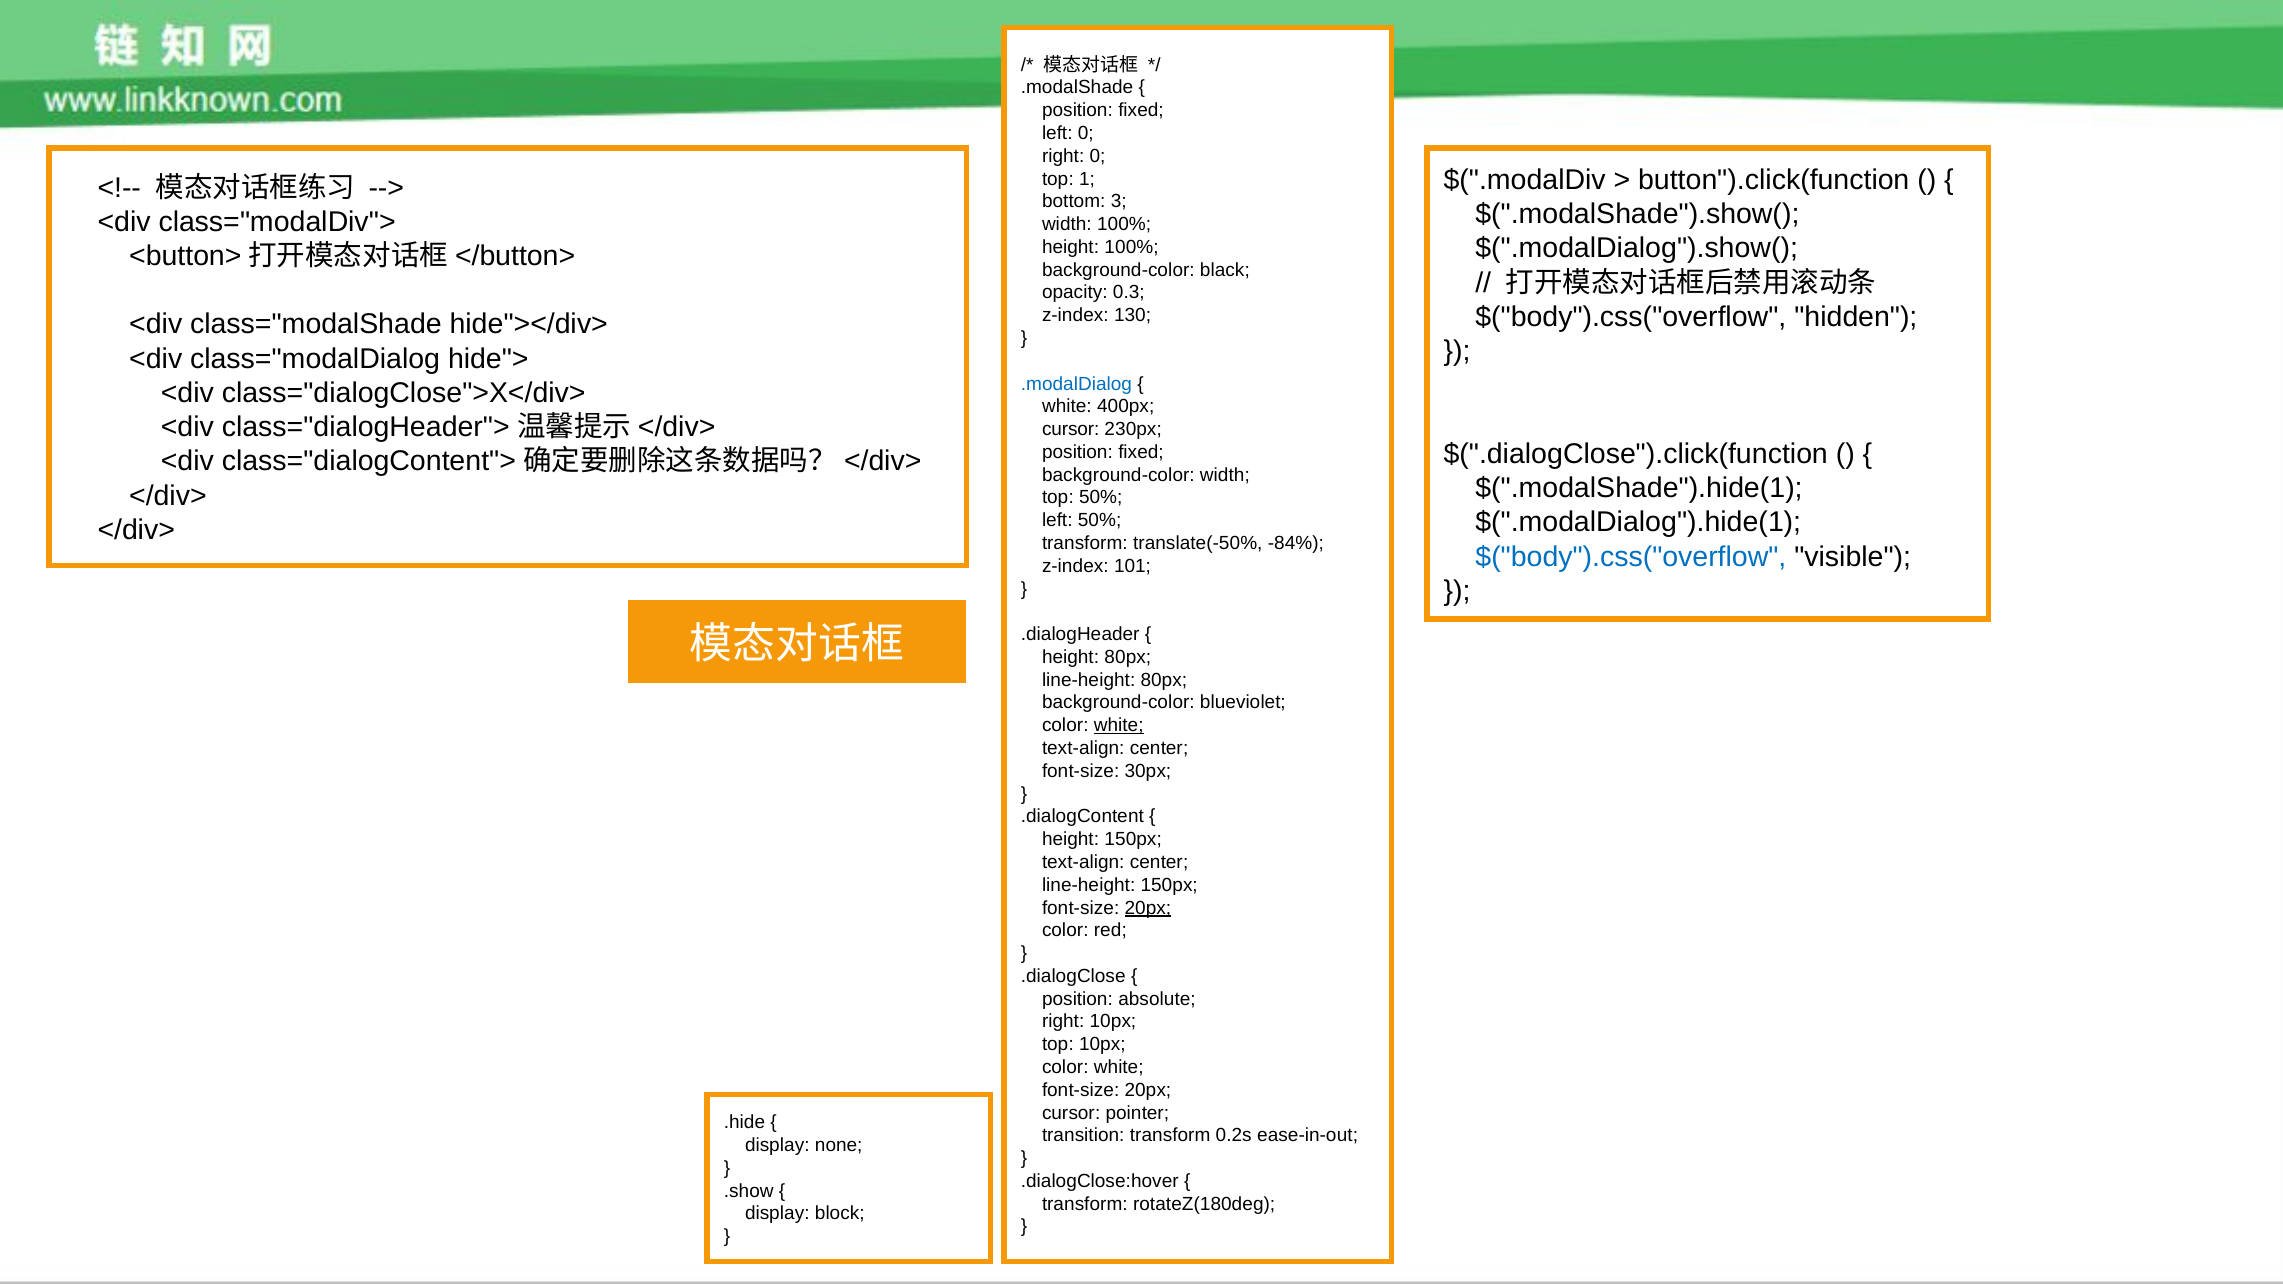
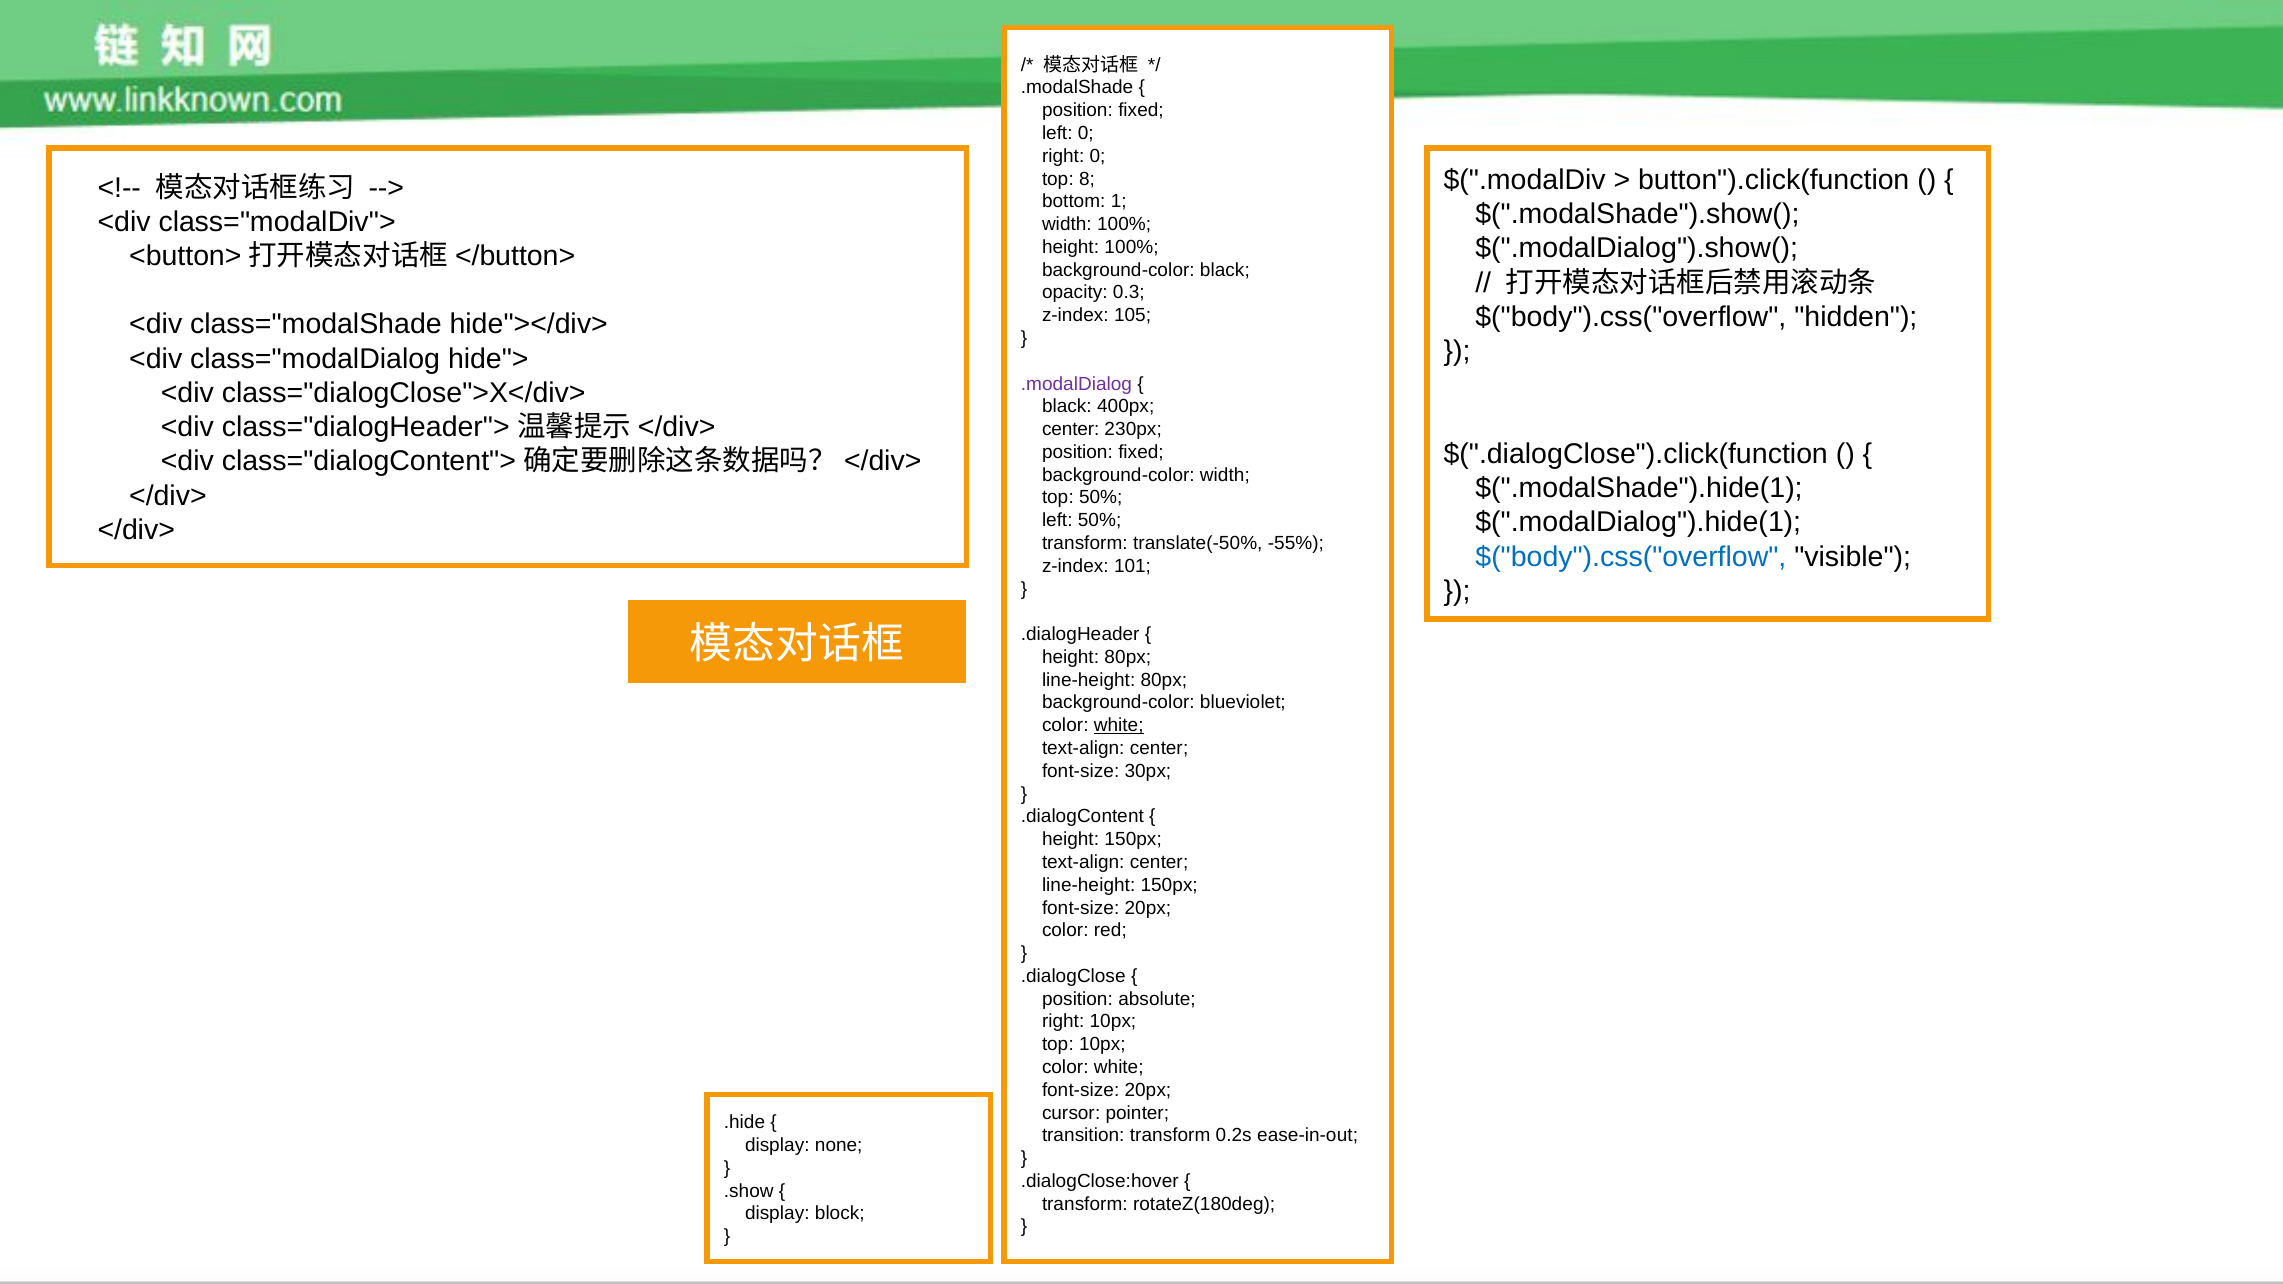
1: 1 -> 8
3: 3 -> 1
130: 130 -> 105
.modalDialog colour: blue -> purple
white at (1067, 407): white -> black
cursor at (1071, 429): cursor -> center
-84%: -84% -> -55%
20px at (1148, 908) underline: present -> none
